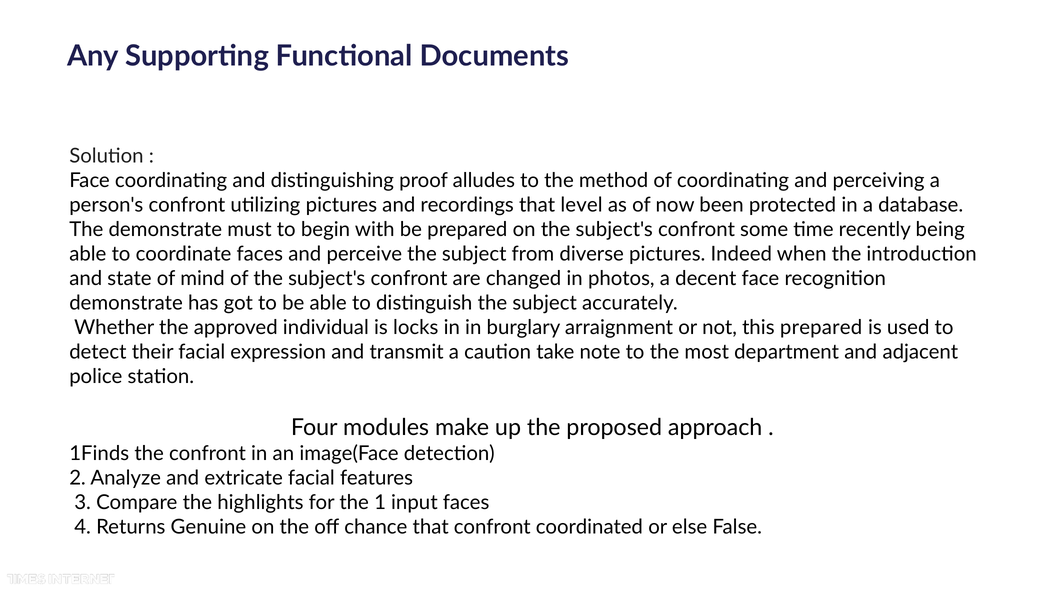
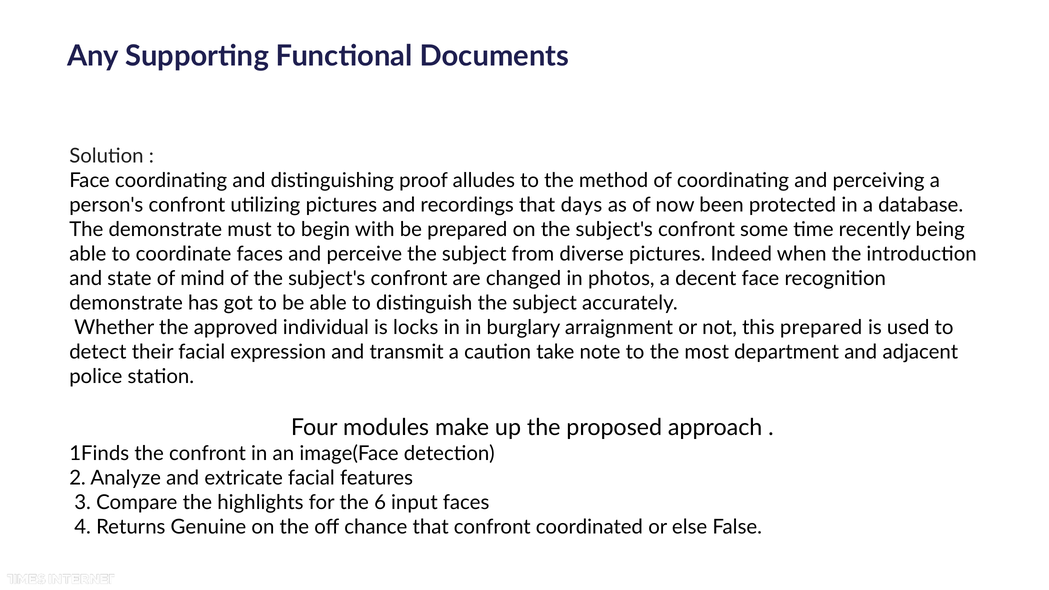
level: level -> days
the 1: 1 -> 6
